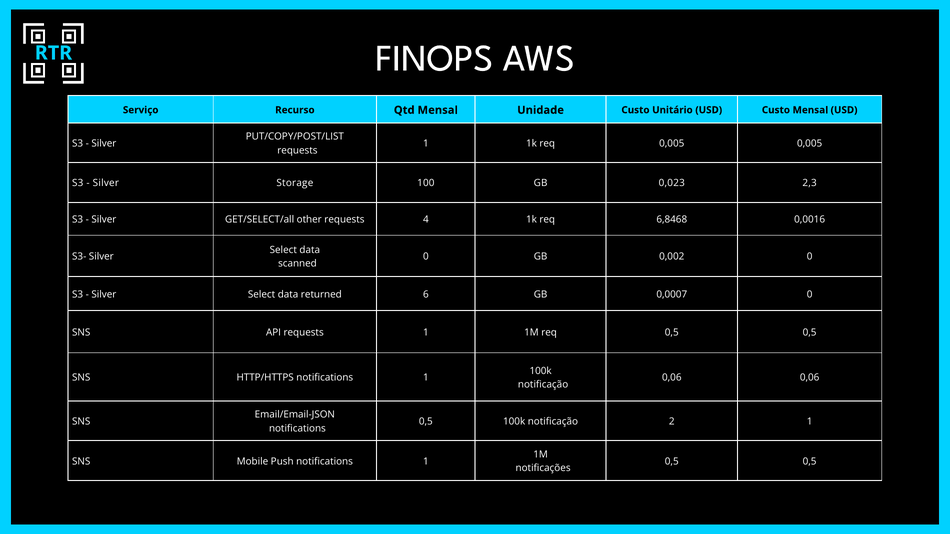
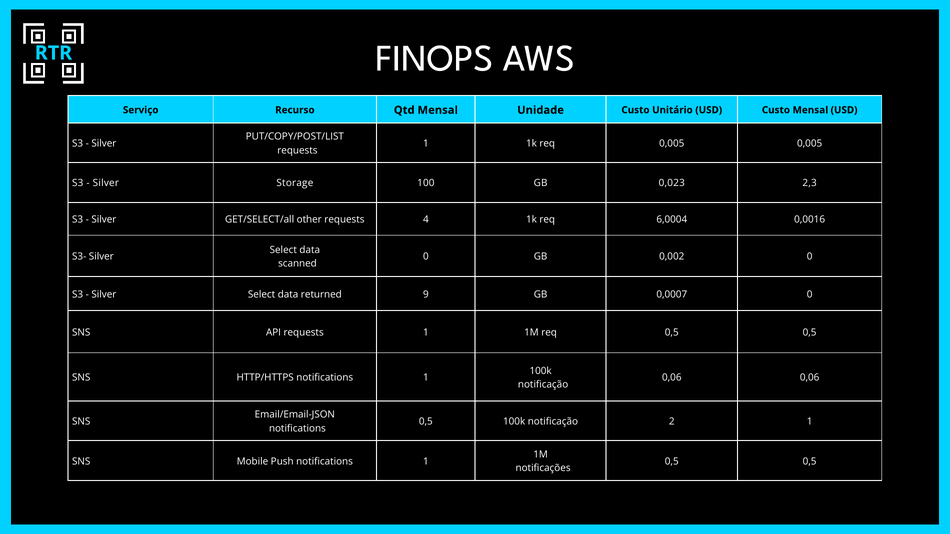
6,8468: 6,8468 -> 6,0004
6: 6 -> 9
